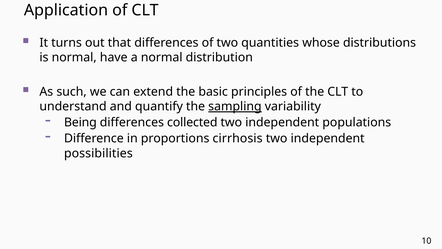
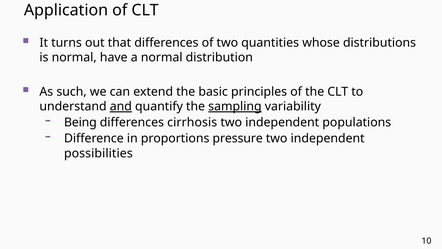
and underline: none -> present
collected: collected -> cirrhosis
cirrhosis: cirrhosis -> pressure
